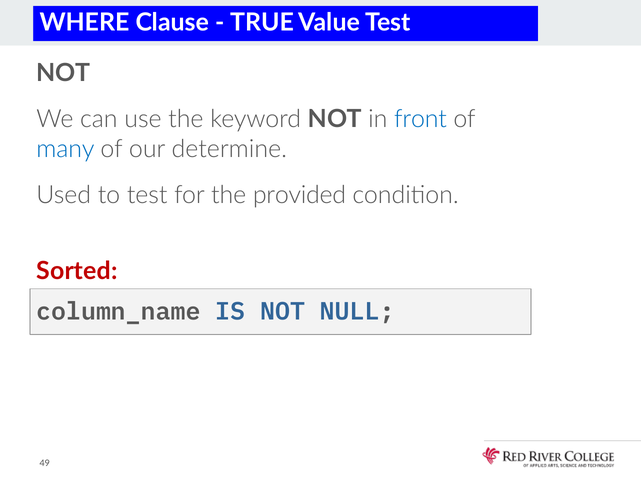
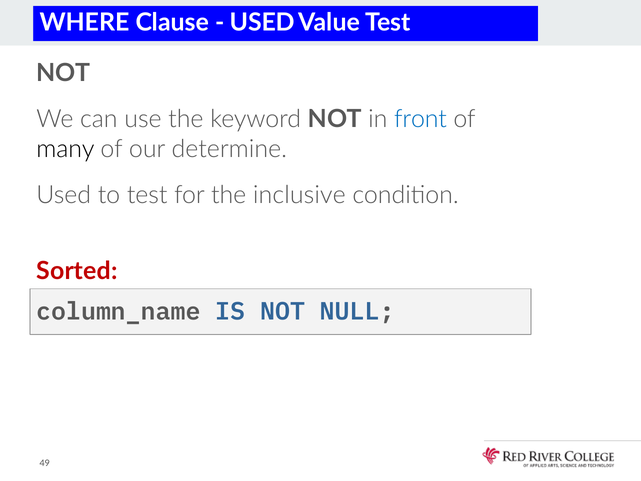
TRUE at (262, 22): TRUE -> USED
many colour: blue -> black
provided: provided -> inclusive
